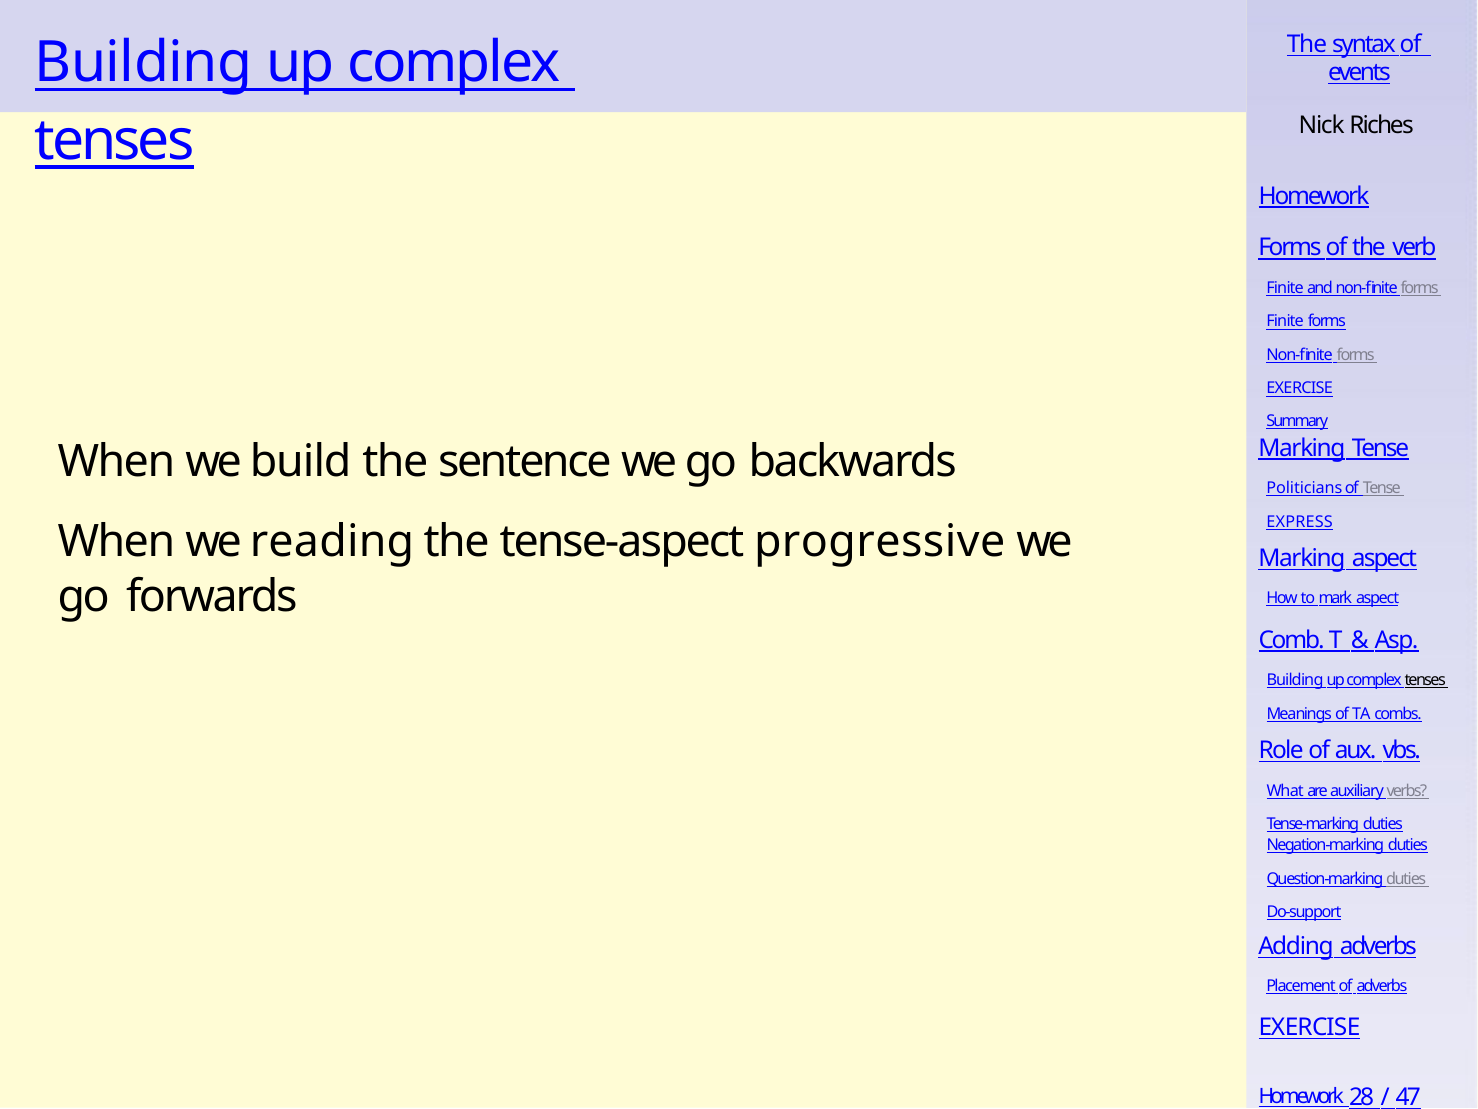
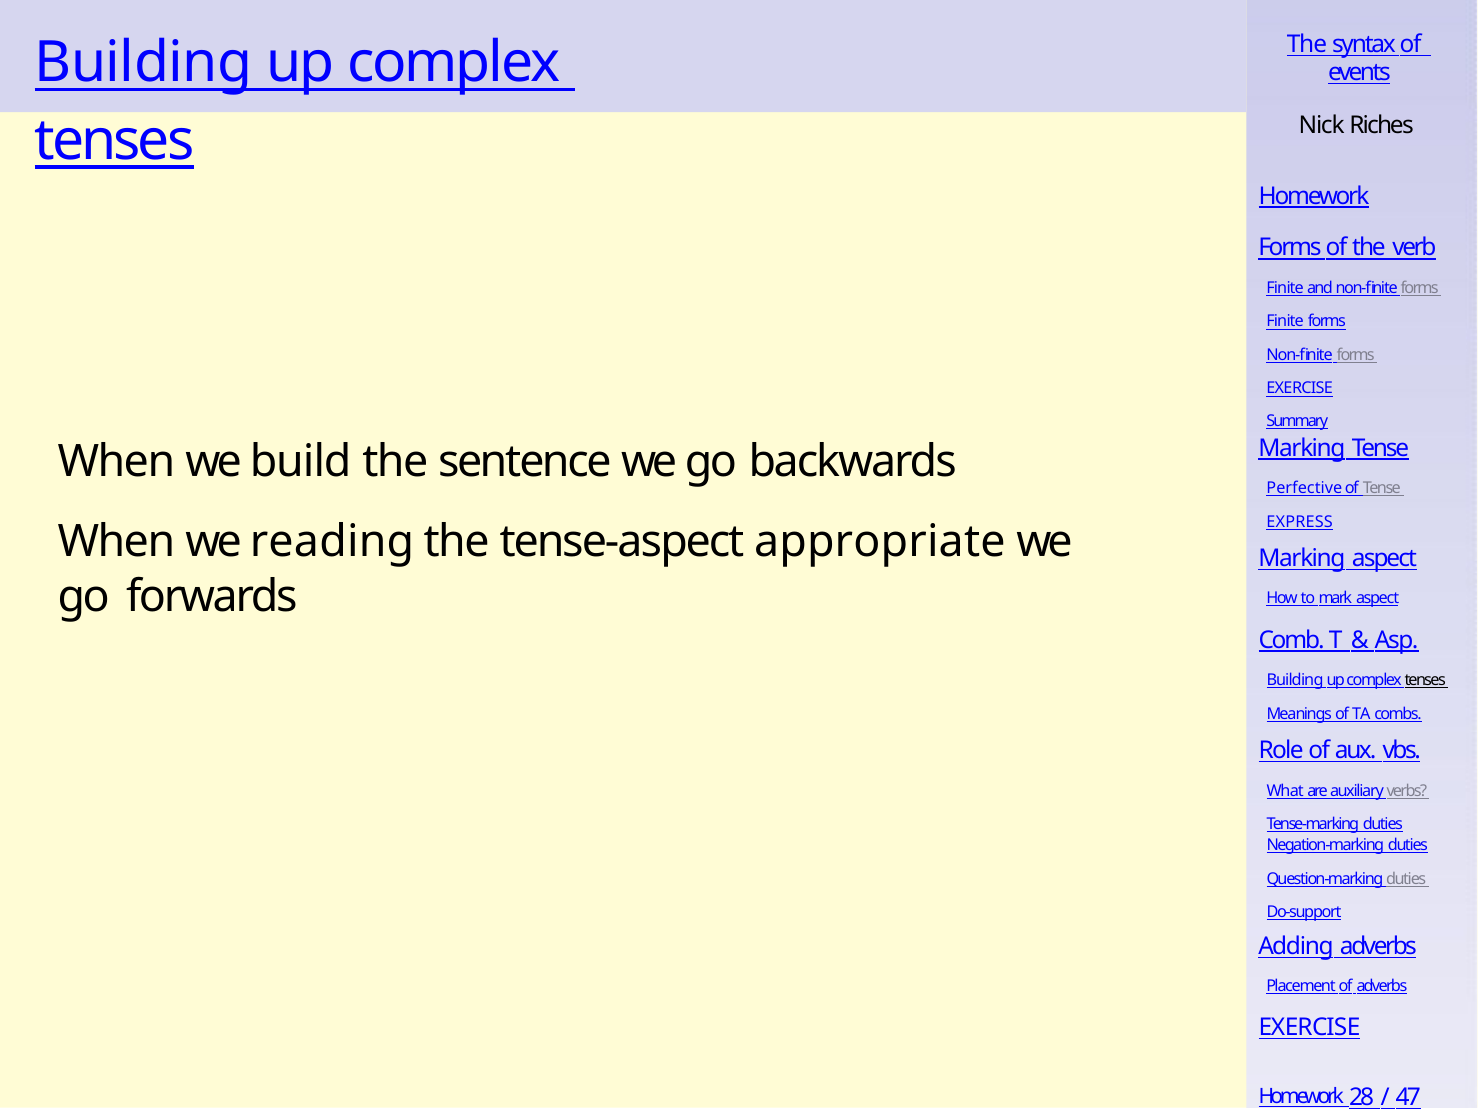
Politicians: Politicians -> Perfective
progressive: progressive -> appropriate
